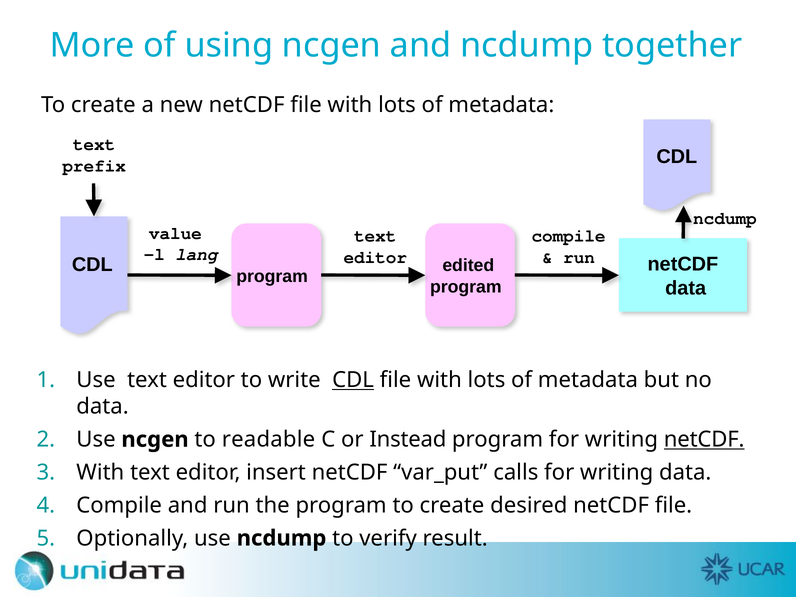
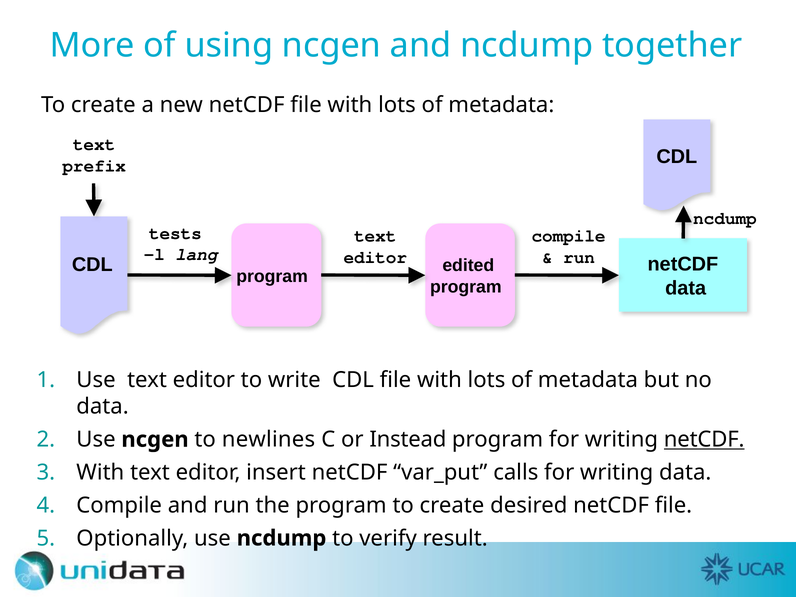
value: value -> tests
CDL at (353, 380) underline: present -> none
readable: readable -> newlines
